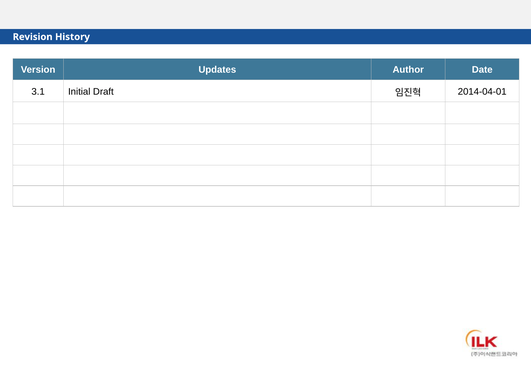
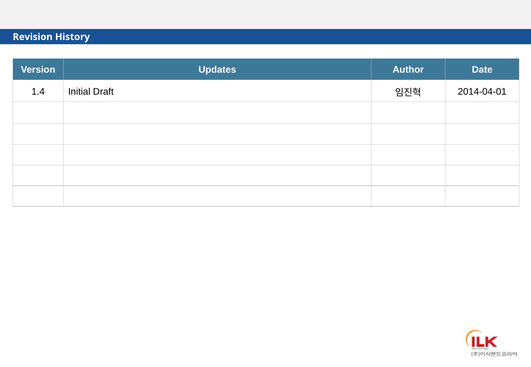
3.1: 3.1 -> 1.4
